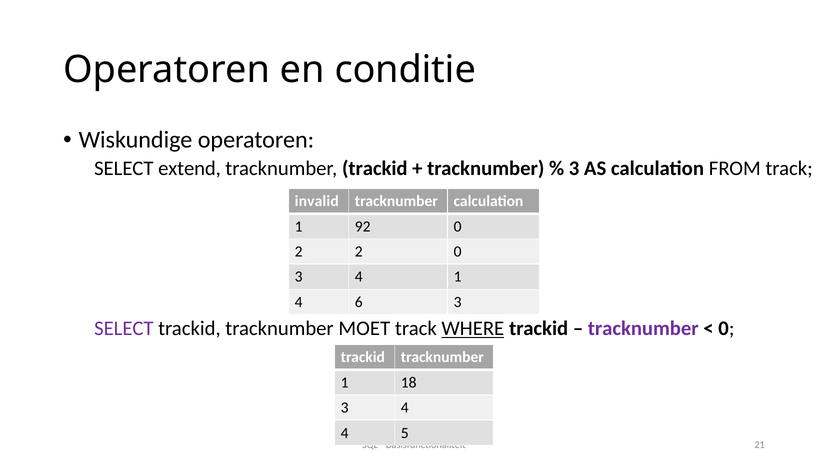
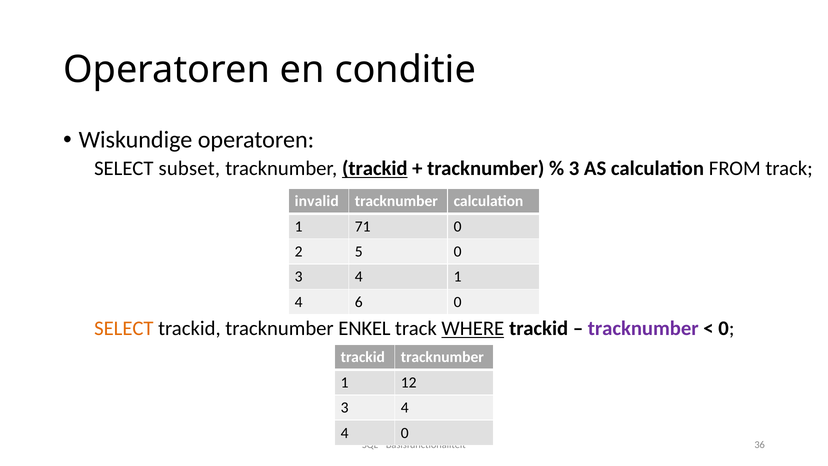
extend: extend -> subset
trackid at (375, 168) underline: none -> present
92: 92 -> 71
2 2: 2 -> 5
6 3: 3 -> 0
SELECT at (124, 328) colour: purple -> orange
MOET: MOET -> ENKEL
18: 18 -> 12
4 5: 5 -> 0
21: 21 -> 36
